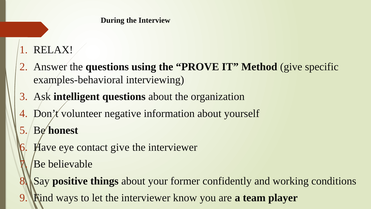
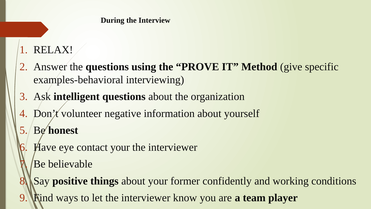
contact give: give -> your
